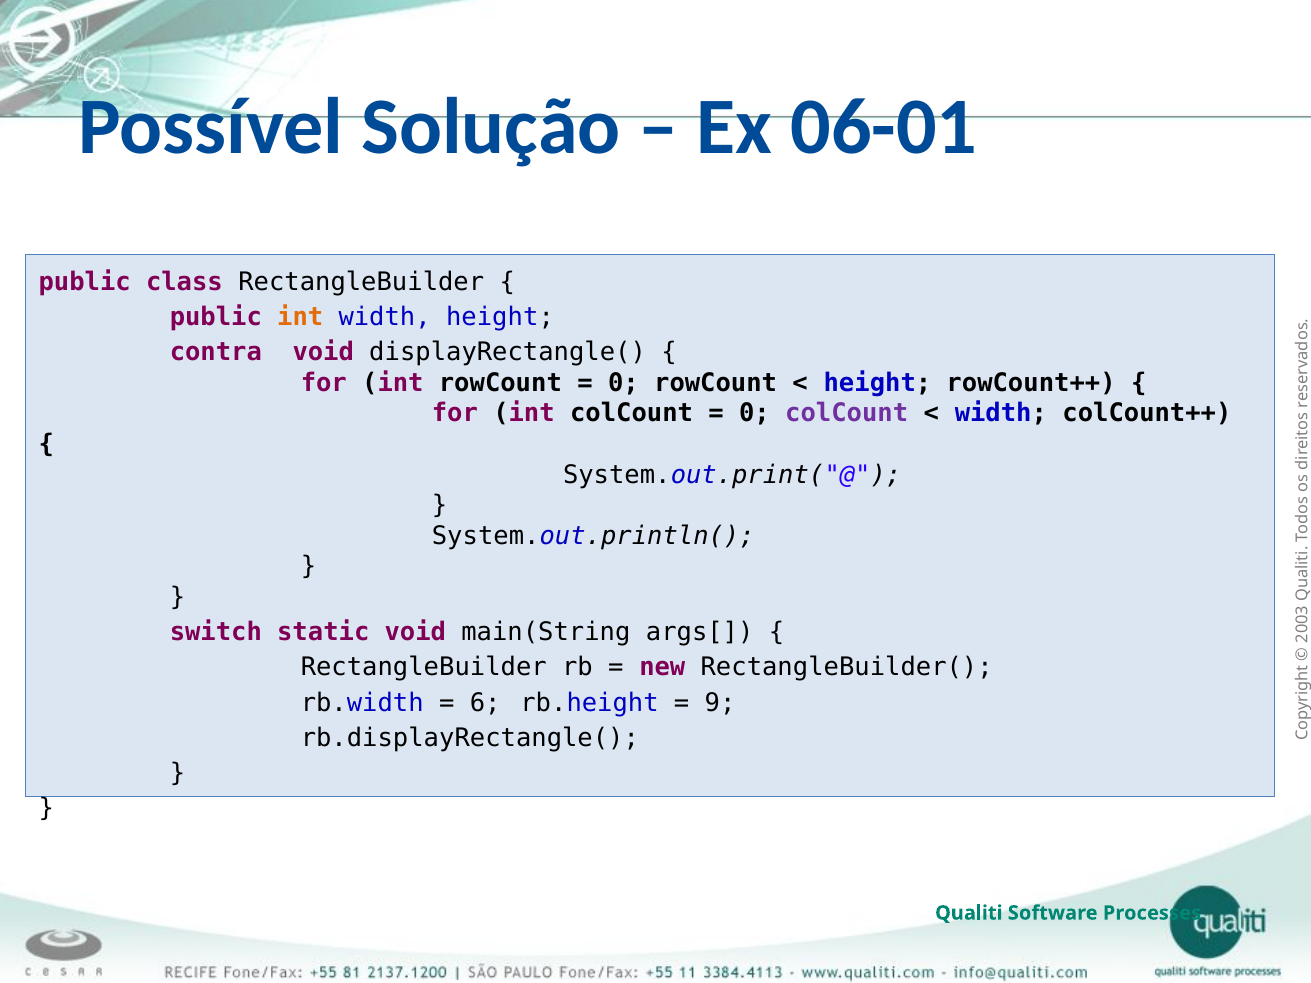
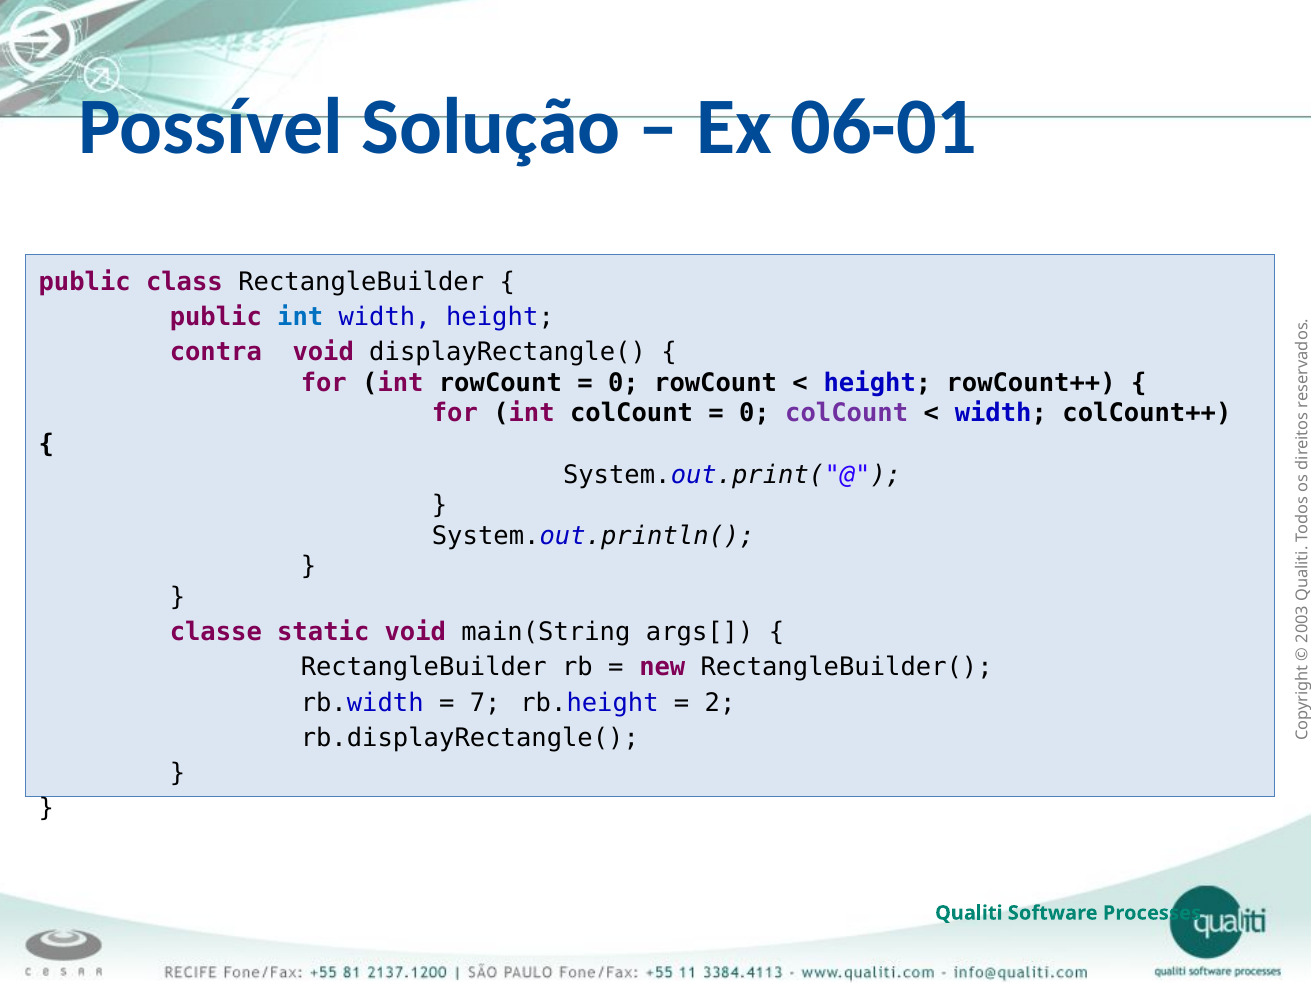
int at (300, 317) colour: orange -> blue
switch: switch -> classe
6: 6 -> 7
9 at (720, 703): 9 -> 2
